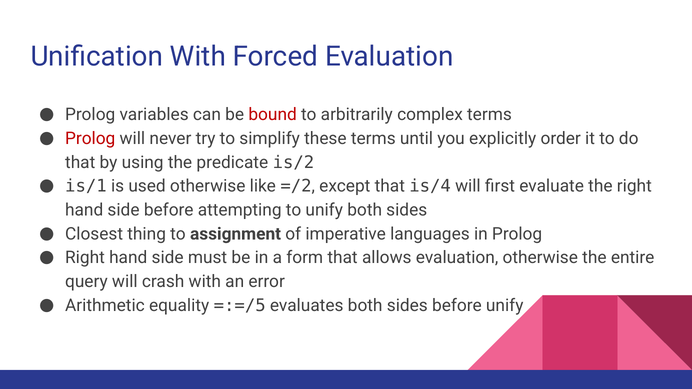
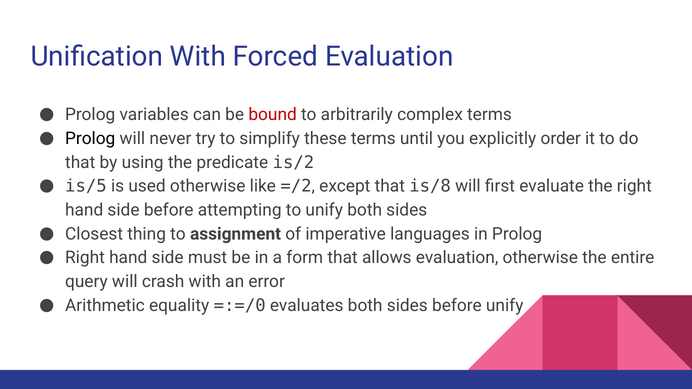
Prolog at (90, 139) colour: red -> black
is/1: is/1 -> is/5
is/4: is/4 -> is/8
=:=/5: =:=/5 -> =:=/0
